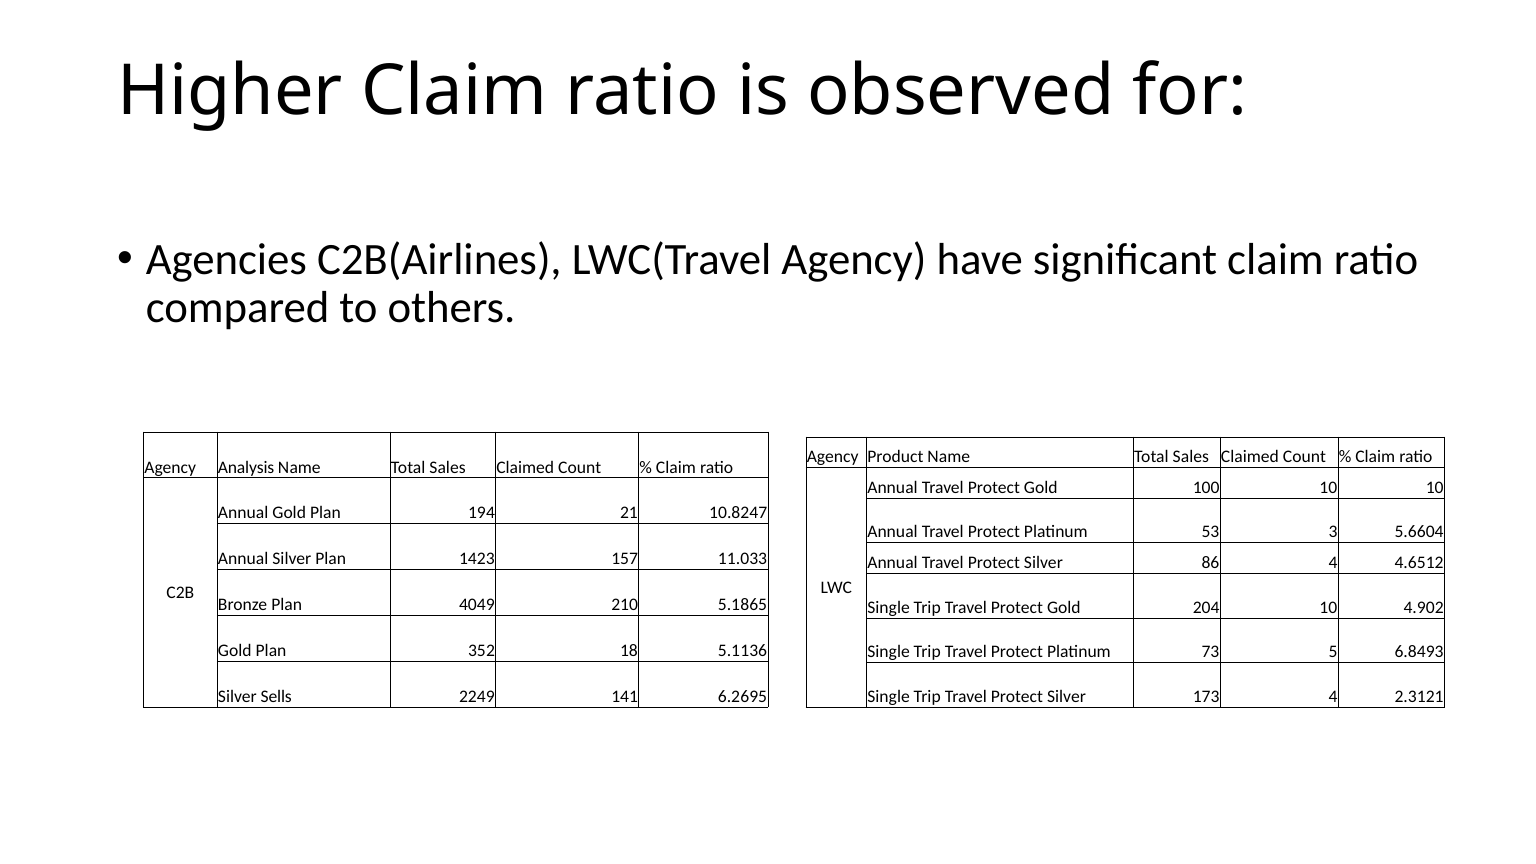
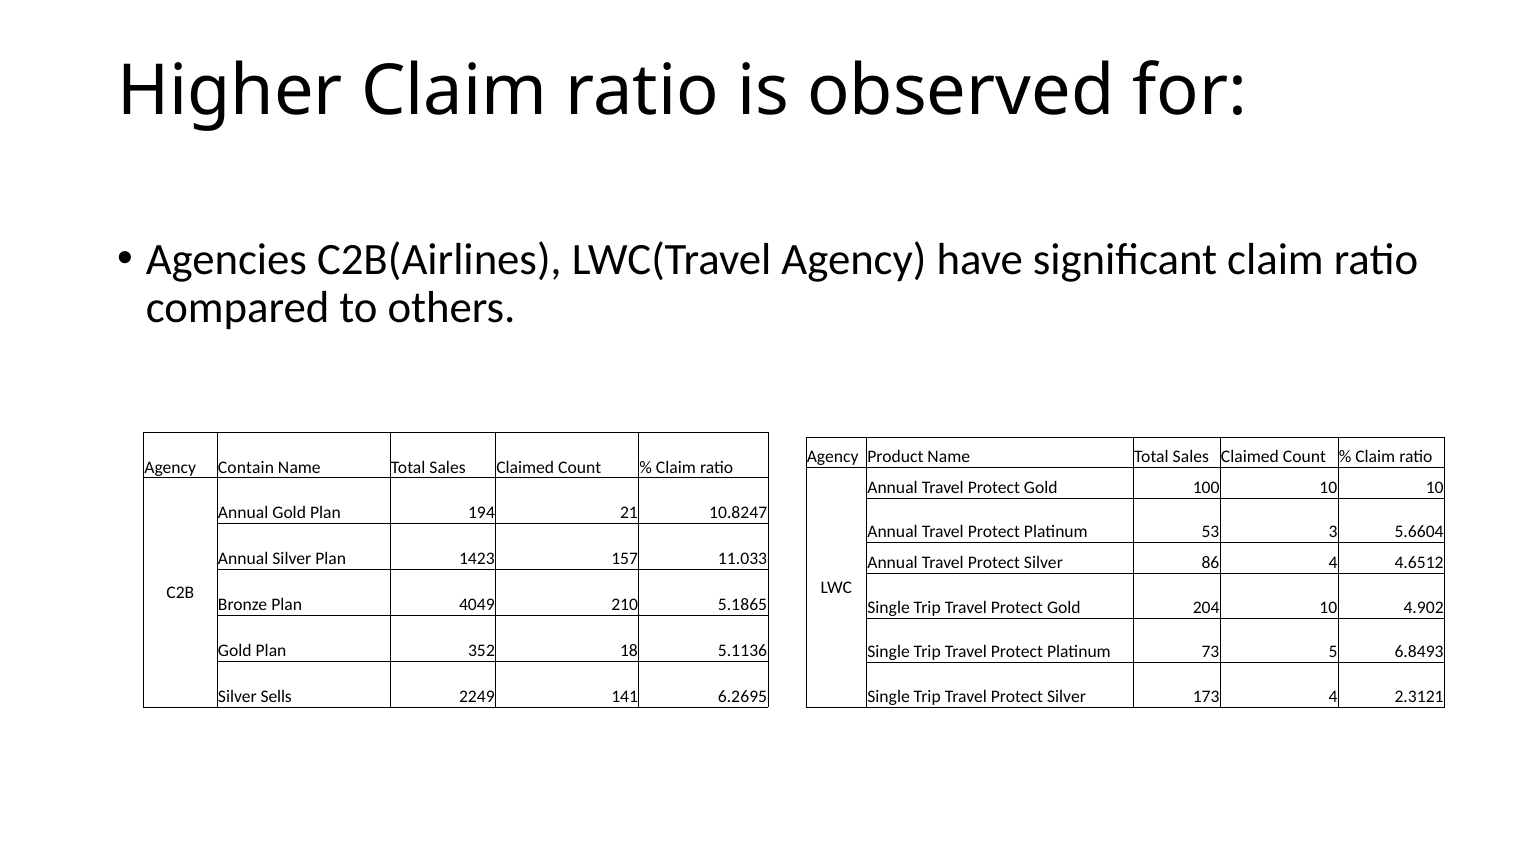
Analysis: Analysis -> Contain
